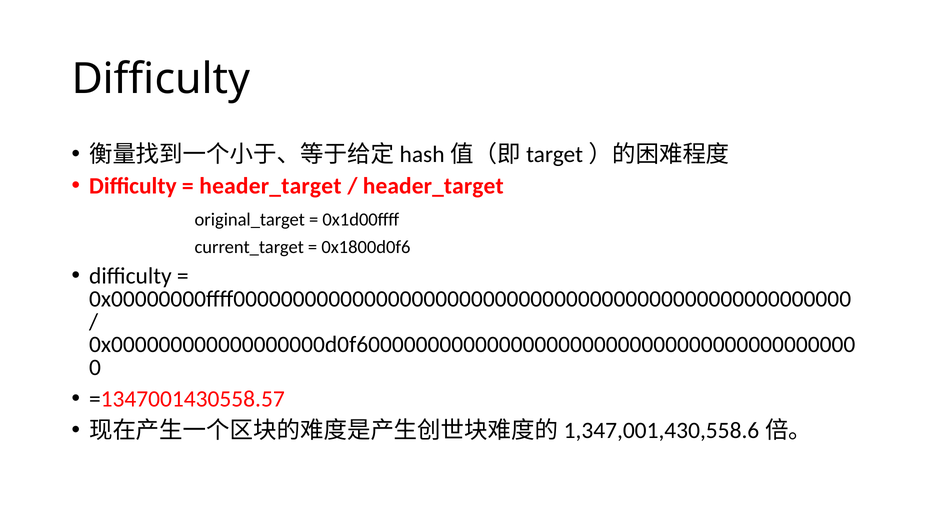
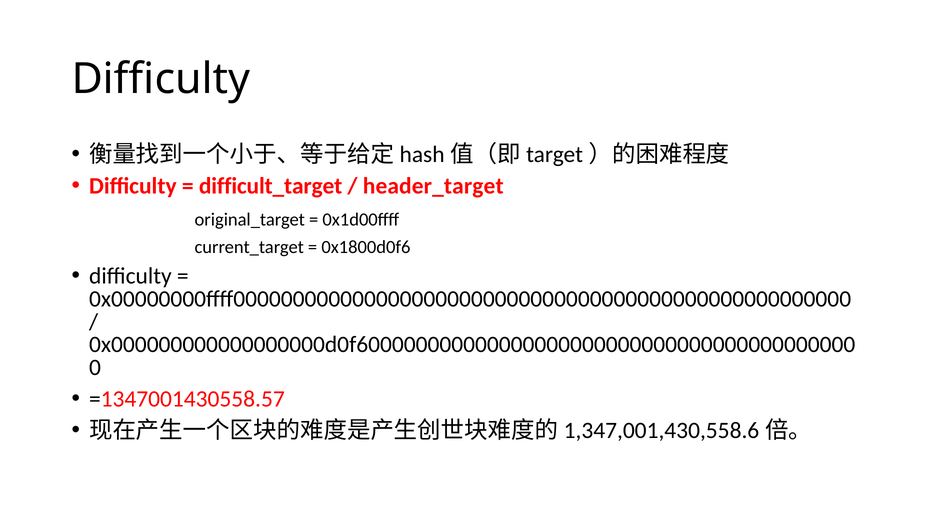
header_target at (270, 186): header_target -> difficult_target
